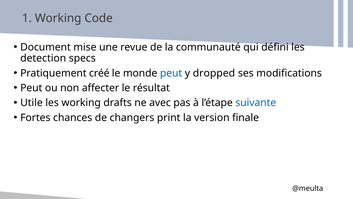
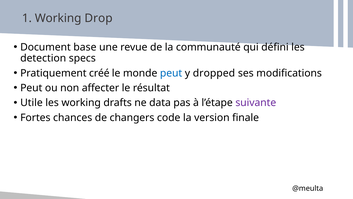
Code: Code -> Drop
mise: mise -> base
avec: avec -> data
suivante colour: blue -> purple
print: print -> code
